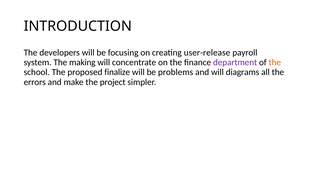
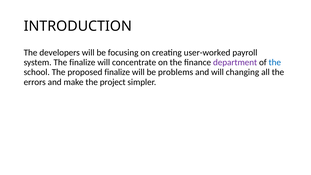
user-release: user-release -> user-worked
The making: making -> finalize
the at (275, 62) colour: orange -> blue
diagrams: diagrams -> changing
